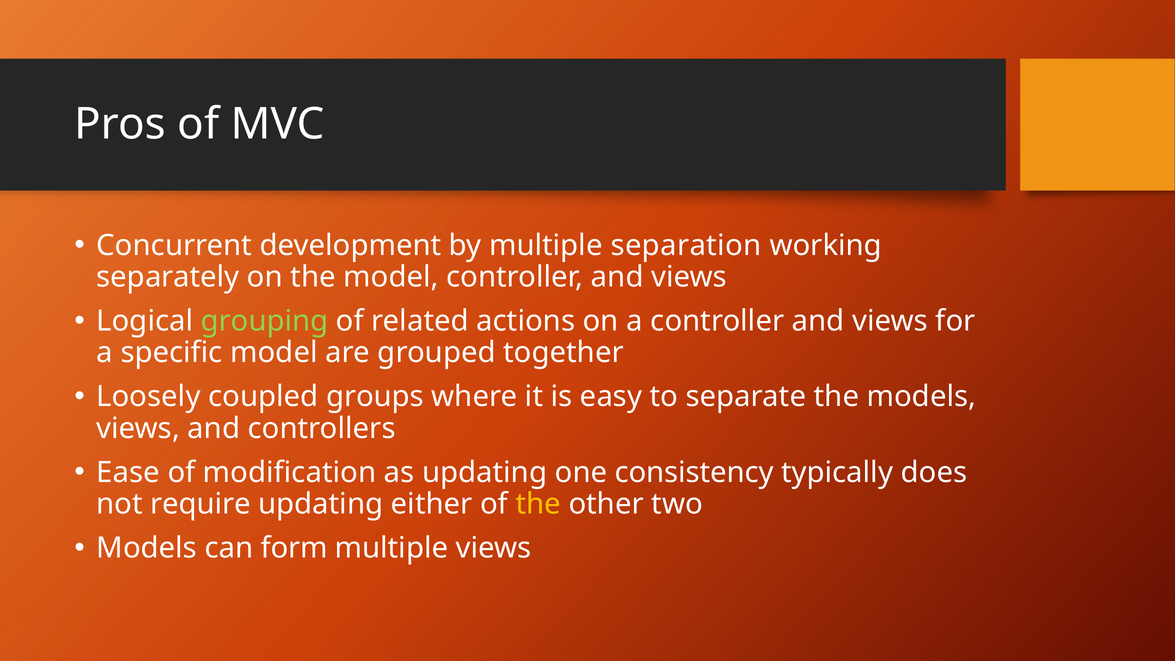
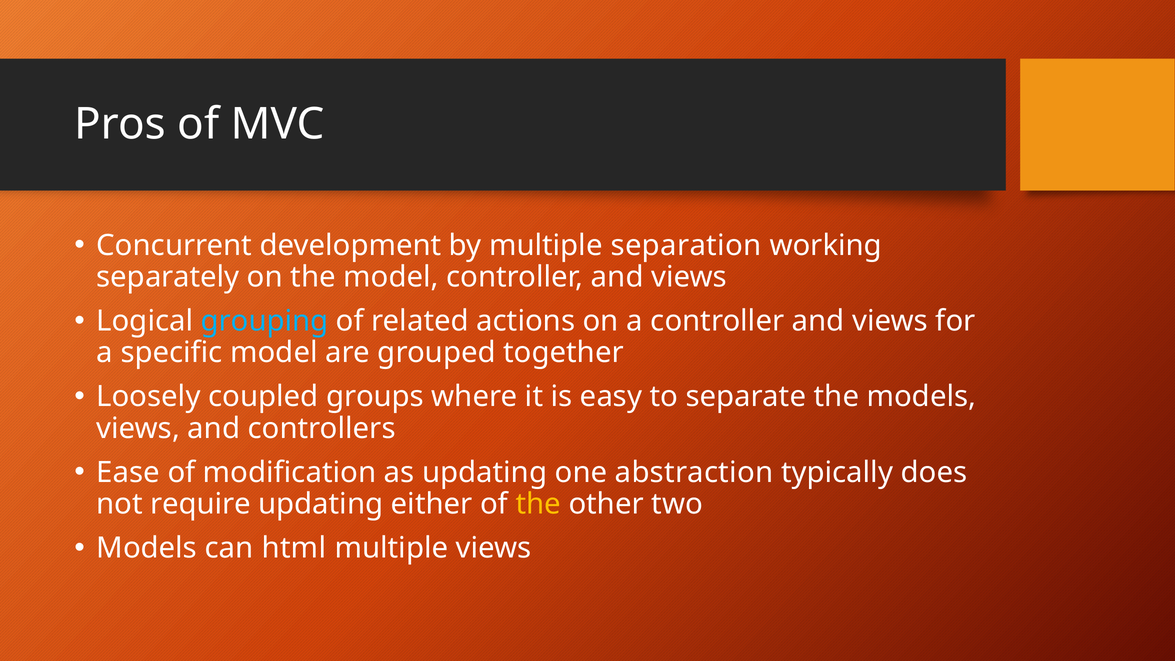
grouping colour: light green -> light blue
consistency: consistency -> abstraction
form: form -> html
